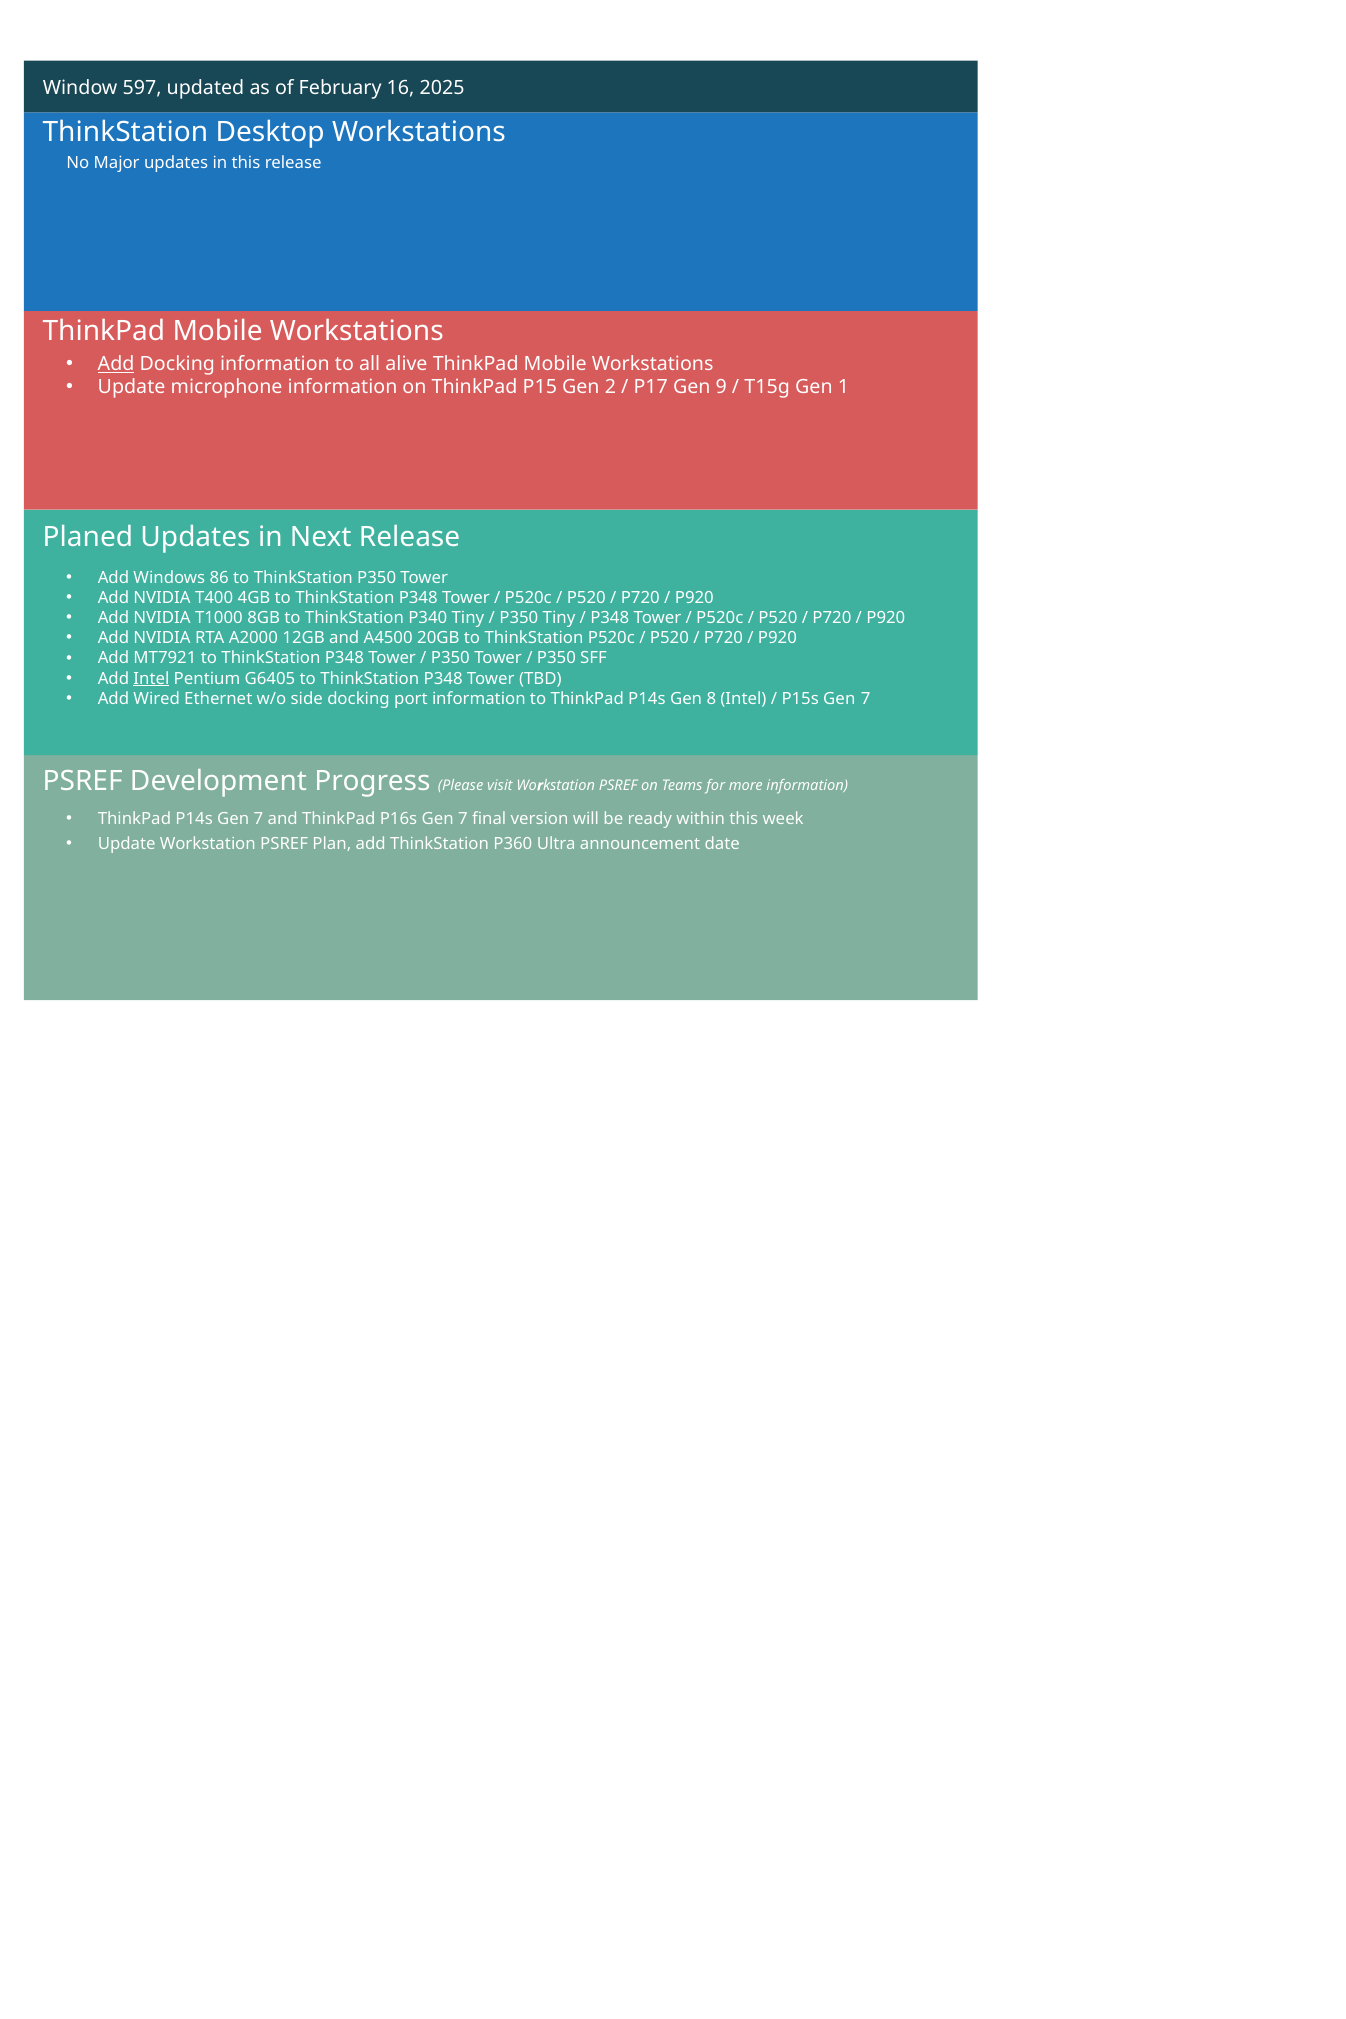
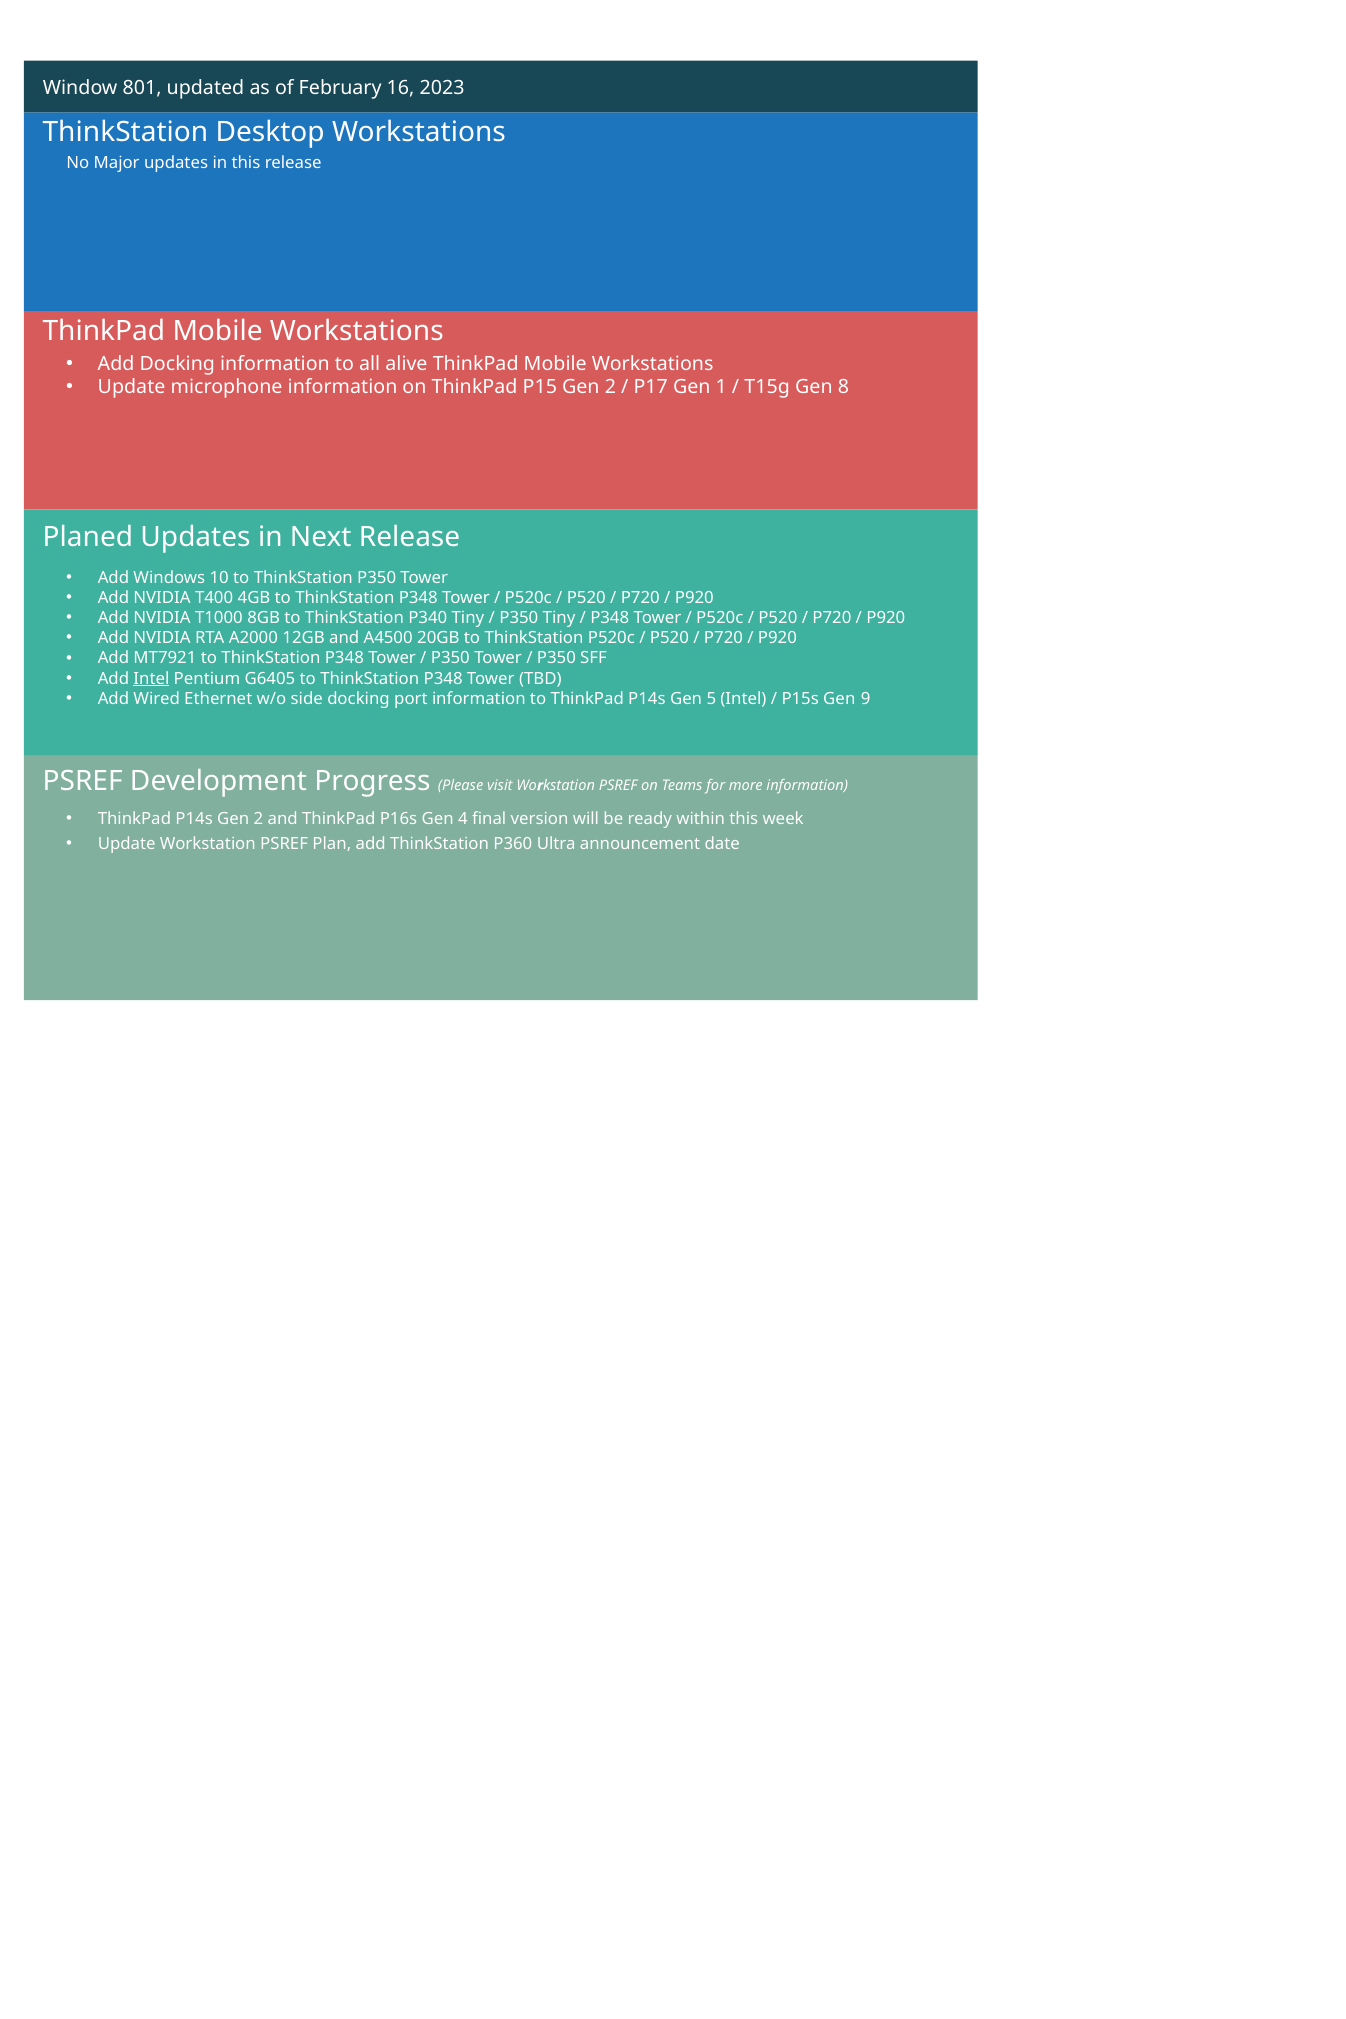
597: 597 -> 801
2025: 2025 -> 2023
Add at (116, 364) underline: present -> none
9: 9 -> 1
1: 1 -> 8
86: 86 -> 10
8: 8 -> 5
P15s Gen 7: 7 -> 9
P14s Gen 7: 7 -> 2
P16s Gen 7: 7 -> 4
